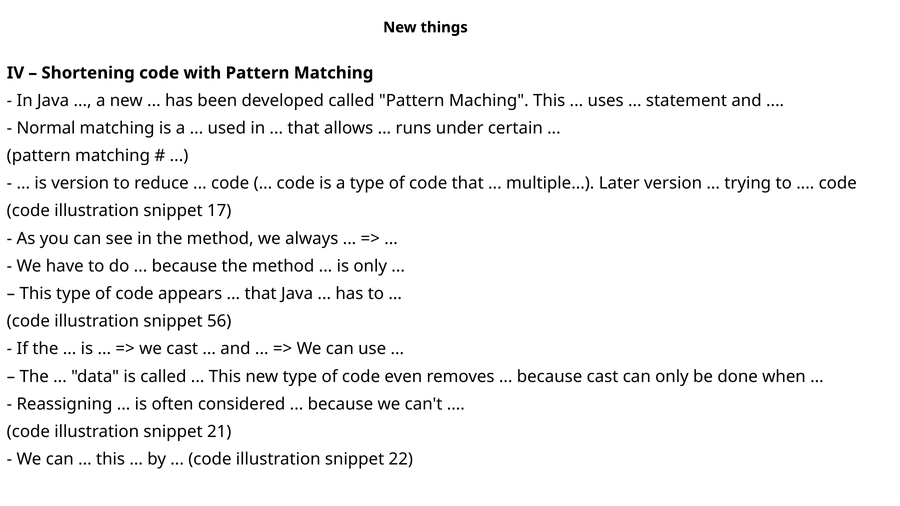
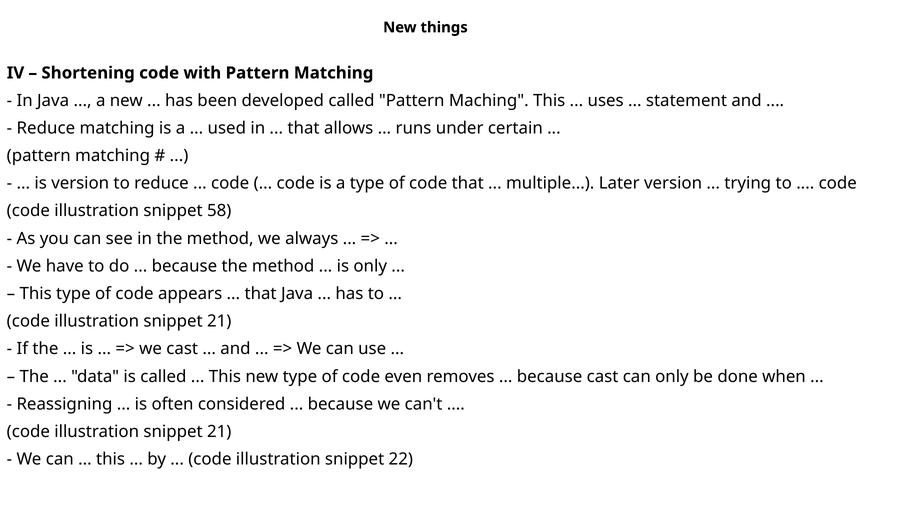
Normal at (46, 128): Normal -> Reduce
17: 17 -> 58
56 at (219, 321): 56 -> 21
